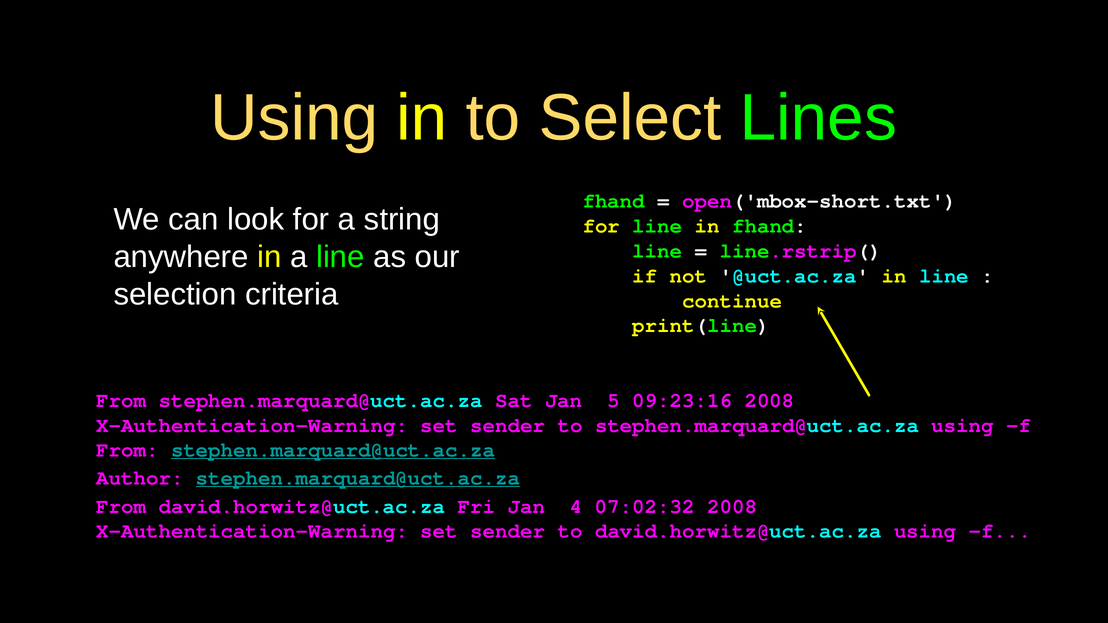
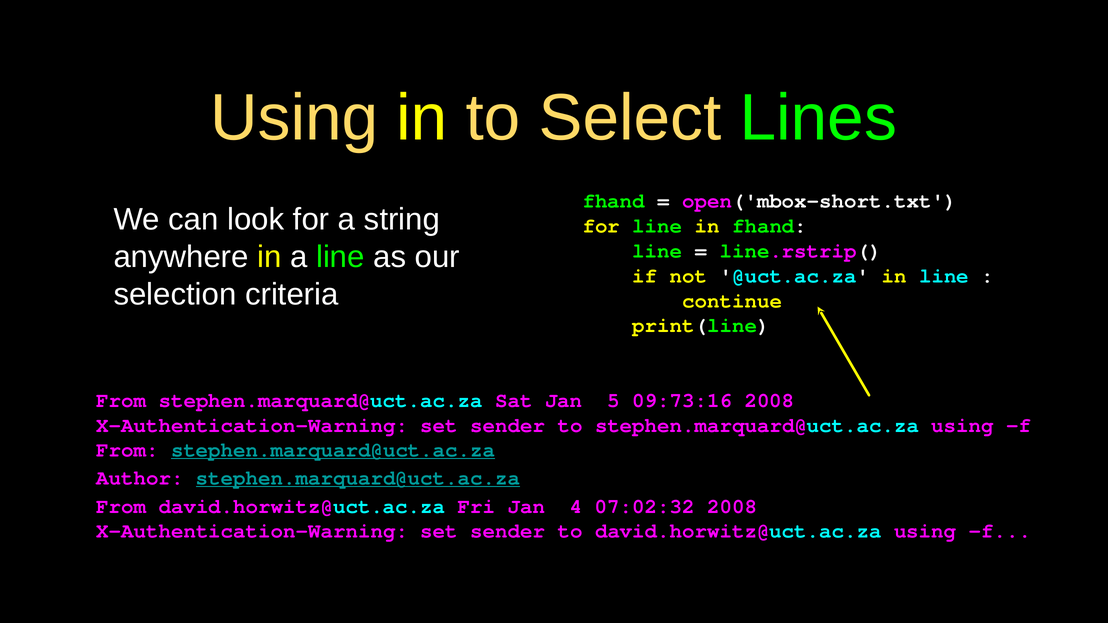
09:23:16: 09:23:16 -> 09:73:16
